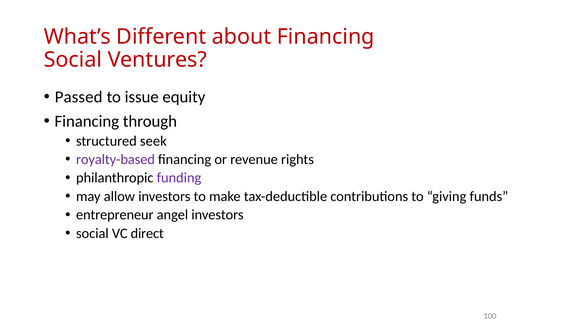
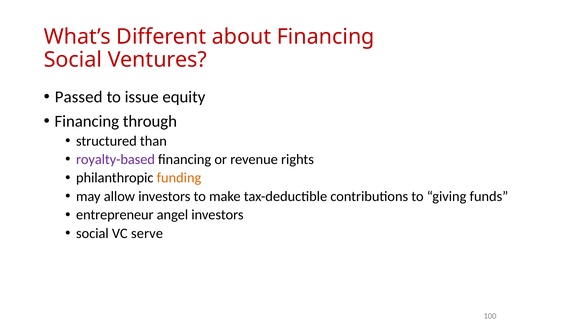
seek: seek -> than
funding colour: purple -> orange
direct: direct -> serve
